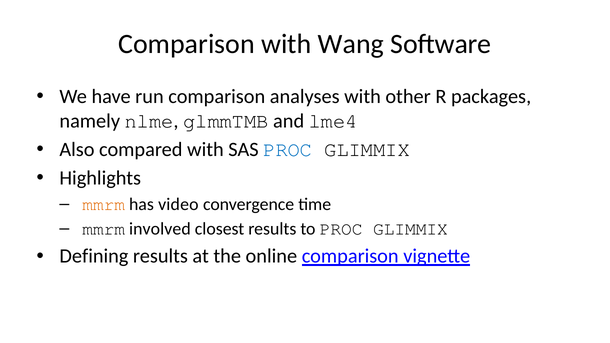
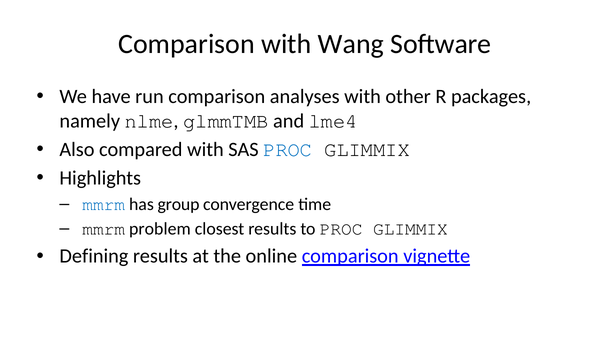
mmrm at (104, 204) colour: orange -> blue
video: video -> group
involved: involved -> problem
